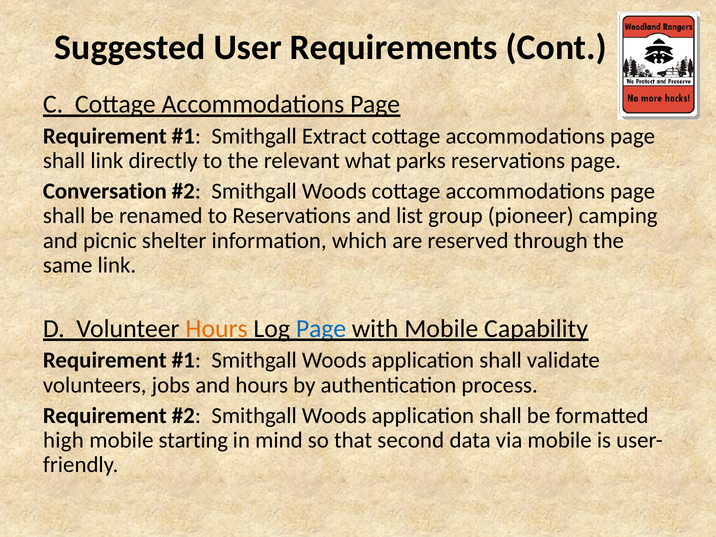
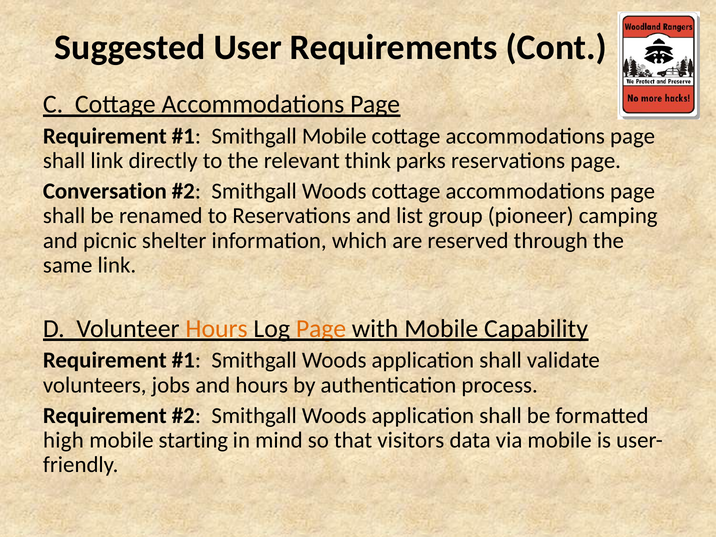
Smithgall Extract: Extract -> Mobile
what: what -> think
Page at (321, 329) colour: blue -> orange
second: second -> visitors
